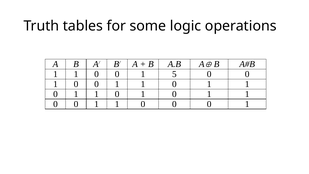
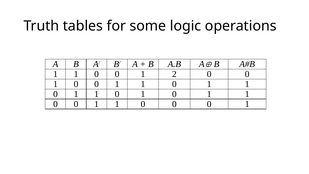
5: 5 -> 2
